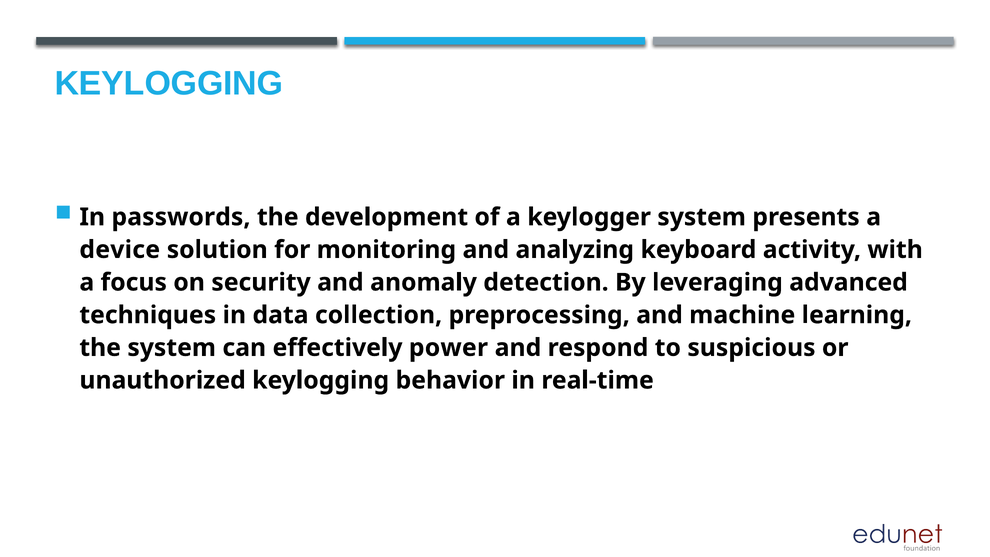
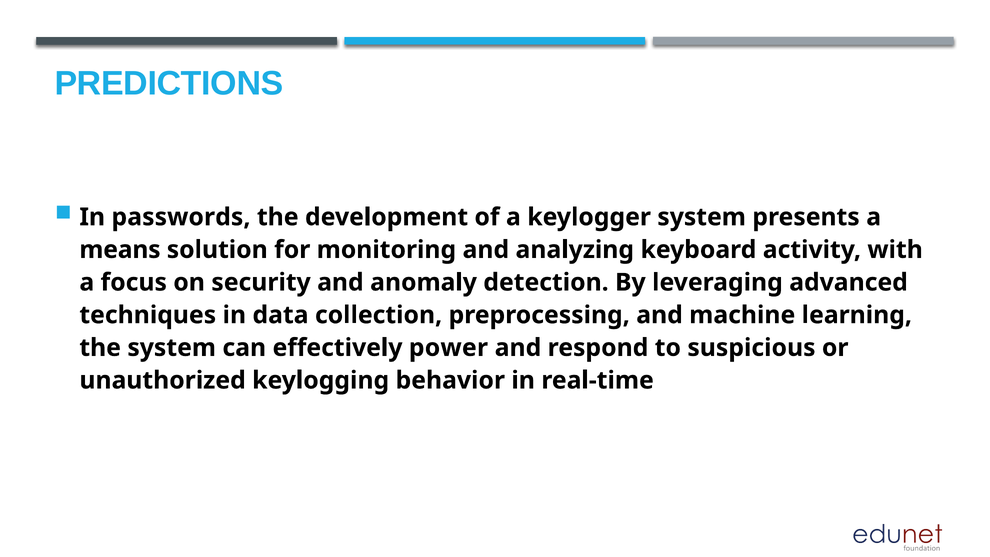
KEYLOGGING at (169, 83): KEYLOGGING -> PREDICTIONS
device: device -> means
